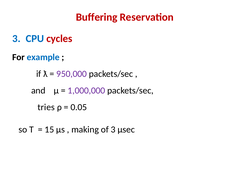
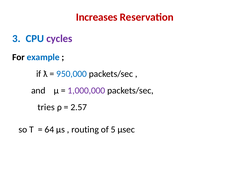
Buffering: Buffering -> Increases
cycles colour: red -> purple
950,000 colour: purple -> blue
0.05: 0.05 -> 2.57
15: 15 -> 64
making: making -> routing
of 3: 3 -> 5
